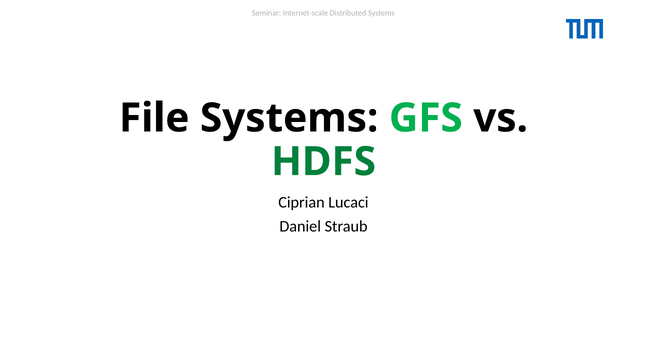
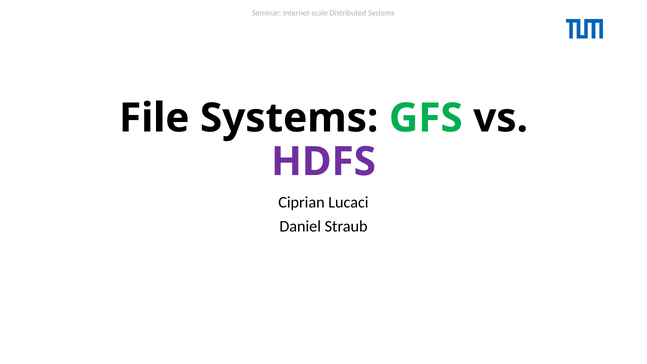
HDFS colour: green -> purple
